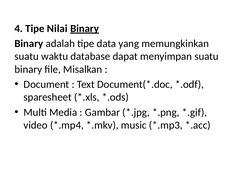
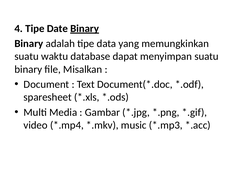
Nilai: Nilai -> Date
